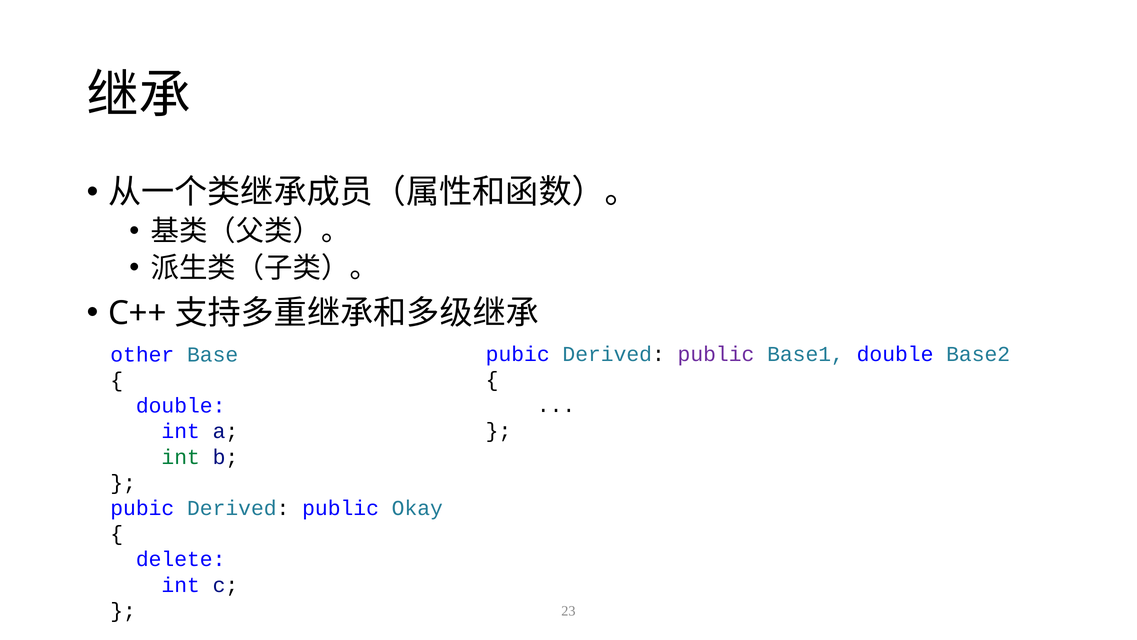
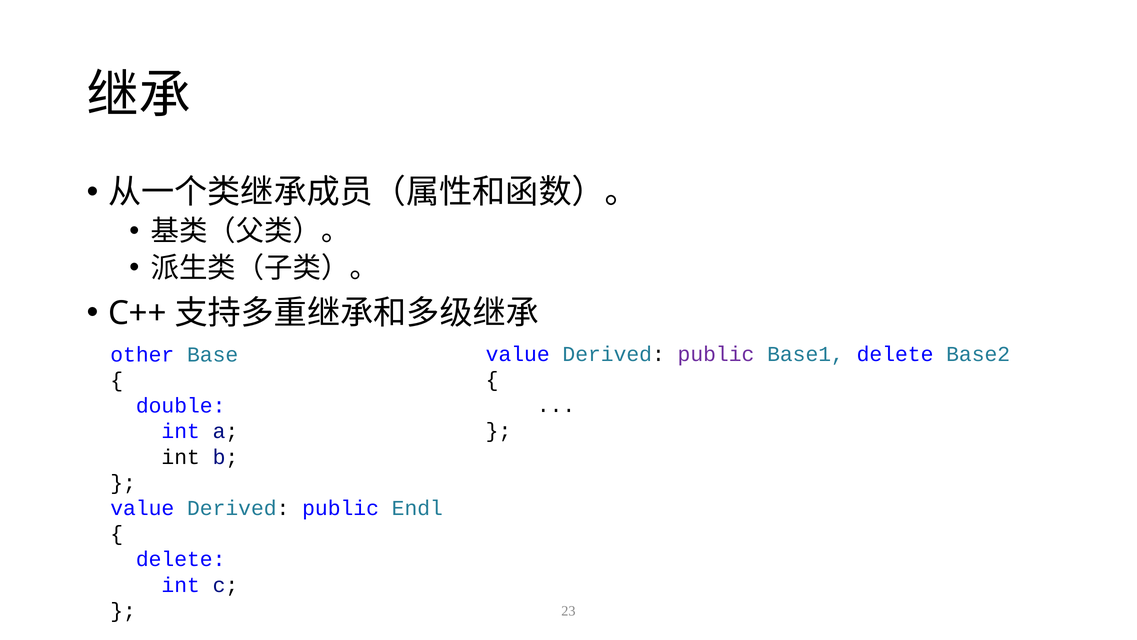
pubic at (518, 354): pubic -> value
Base1 double: double -> delete
int at (181, 457) colour: green -> black
pubic at (142, 508): pubic -> value
Okay: Okay -> Endl
